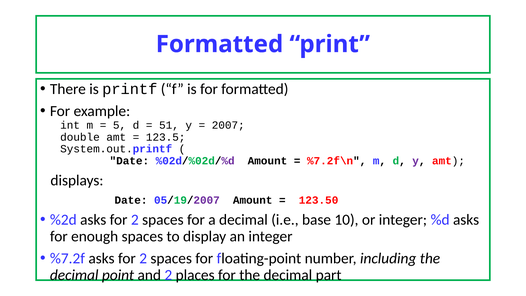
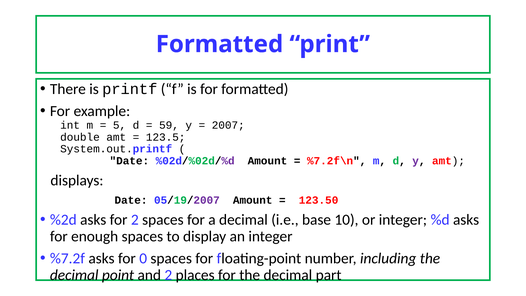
51: 51 -> 59
%7.2f asks for 2: 2 -> 0
